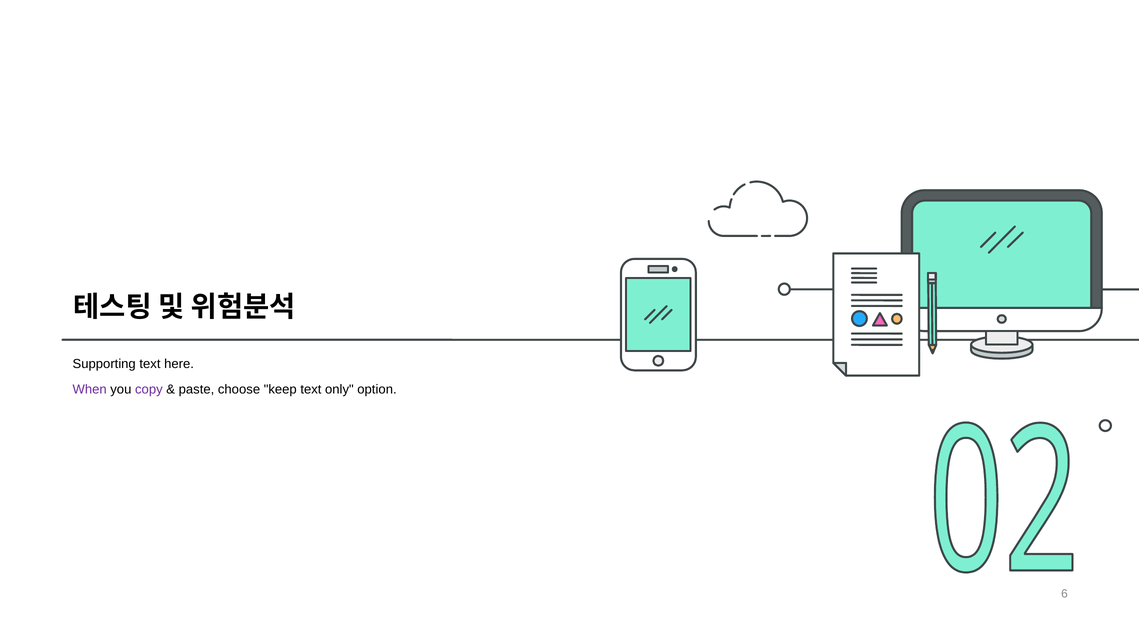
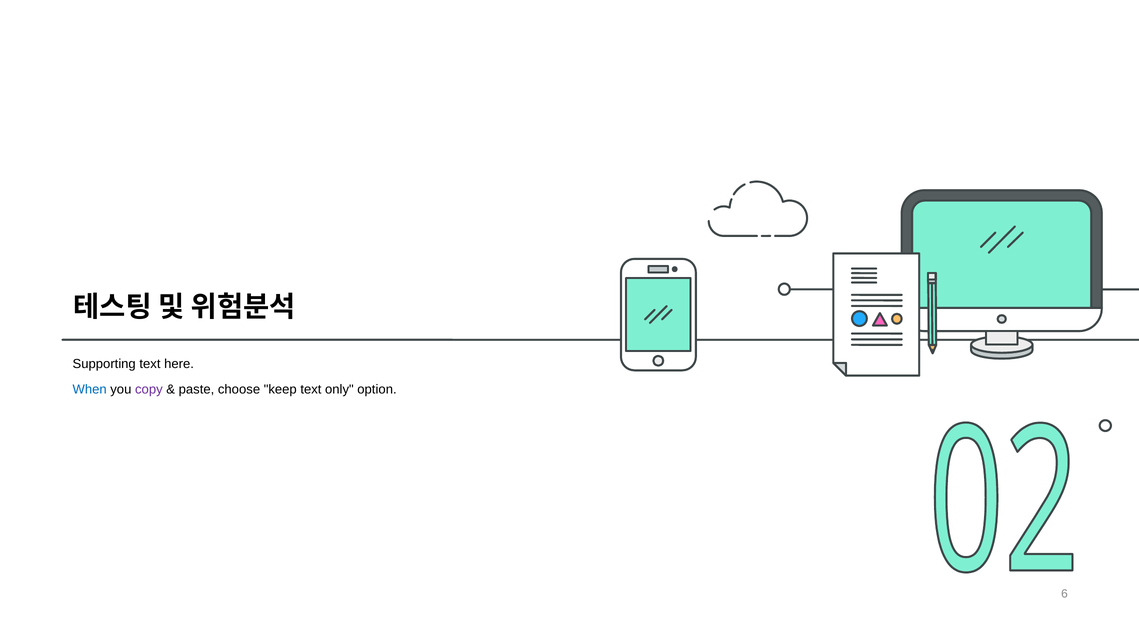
When colour: purple -> blue
